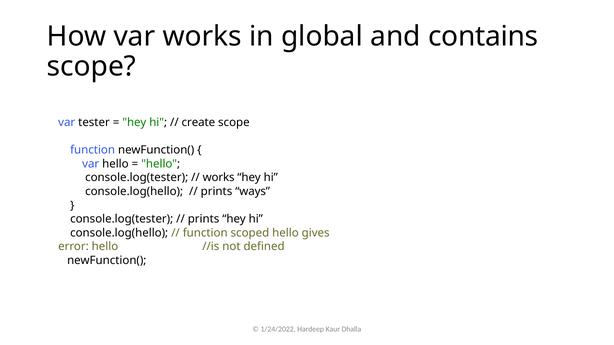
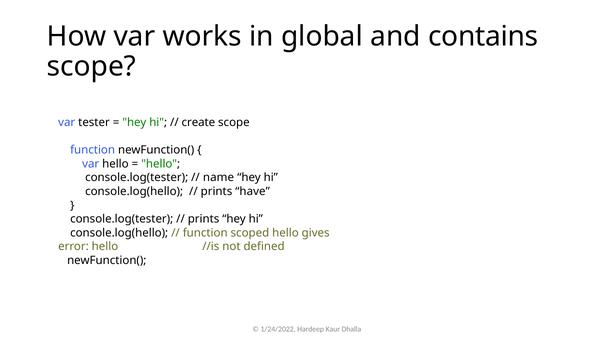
works at (219, 178): works -> name
ways: ways -> have
